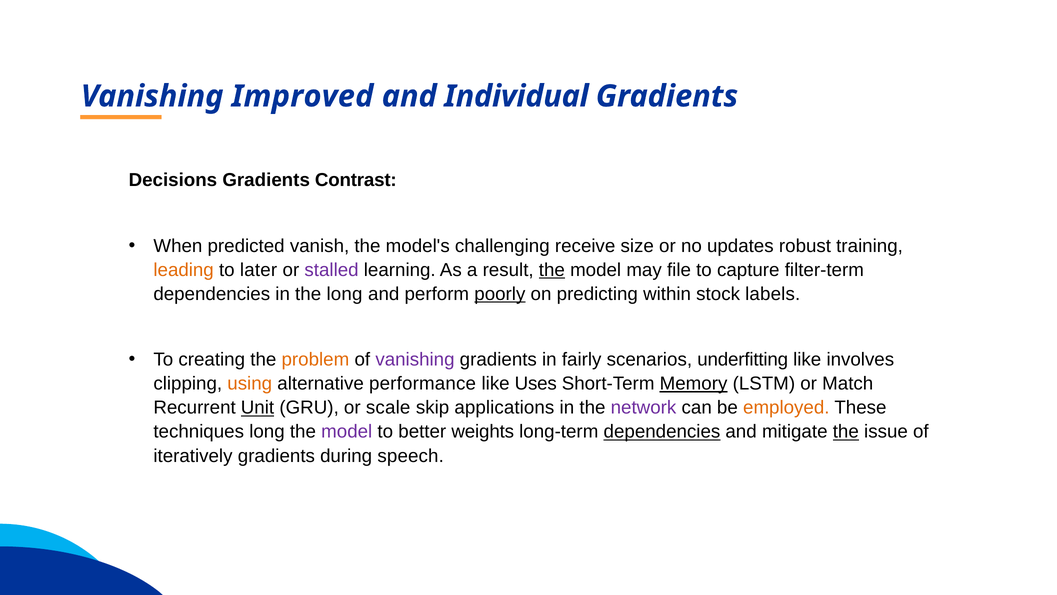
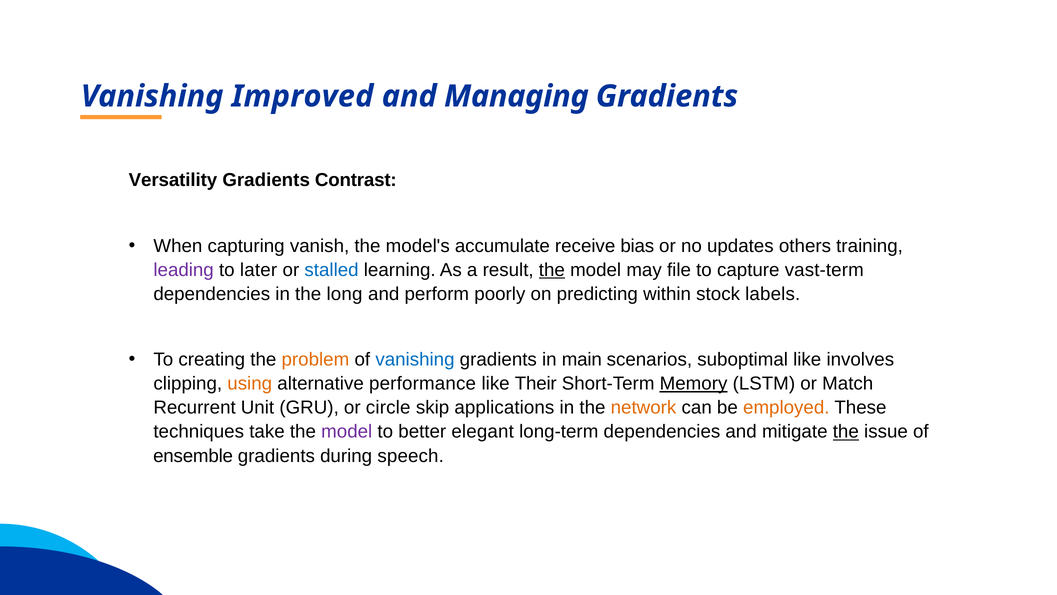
Individual: Individual -> Managing
Decisions: Decisions -> Versatility
predicted: predicted -> capturing
challenging: challenging -> accumulate
size: size -> bias
robust: robust -> others
leading colour: orange -> purple
stalled colour: purple -> blue
filter-term: filter-term -> vast-term
poorly underline: present -> none
vanishing at (415, 359) colour: purple -> blue
fairly: fairly -> main
underfitting: underfitting -> suboptimal
Uses: Uses -> Their
Unit underline: present -> none
scale: scale -> circle
network colour: purple -> orange
techniques long: long -> take
weights: weights -> elegant
dependencies at (662, 431) underline: present -> none
iteratively: iteratively -> ensemble
